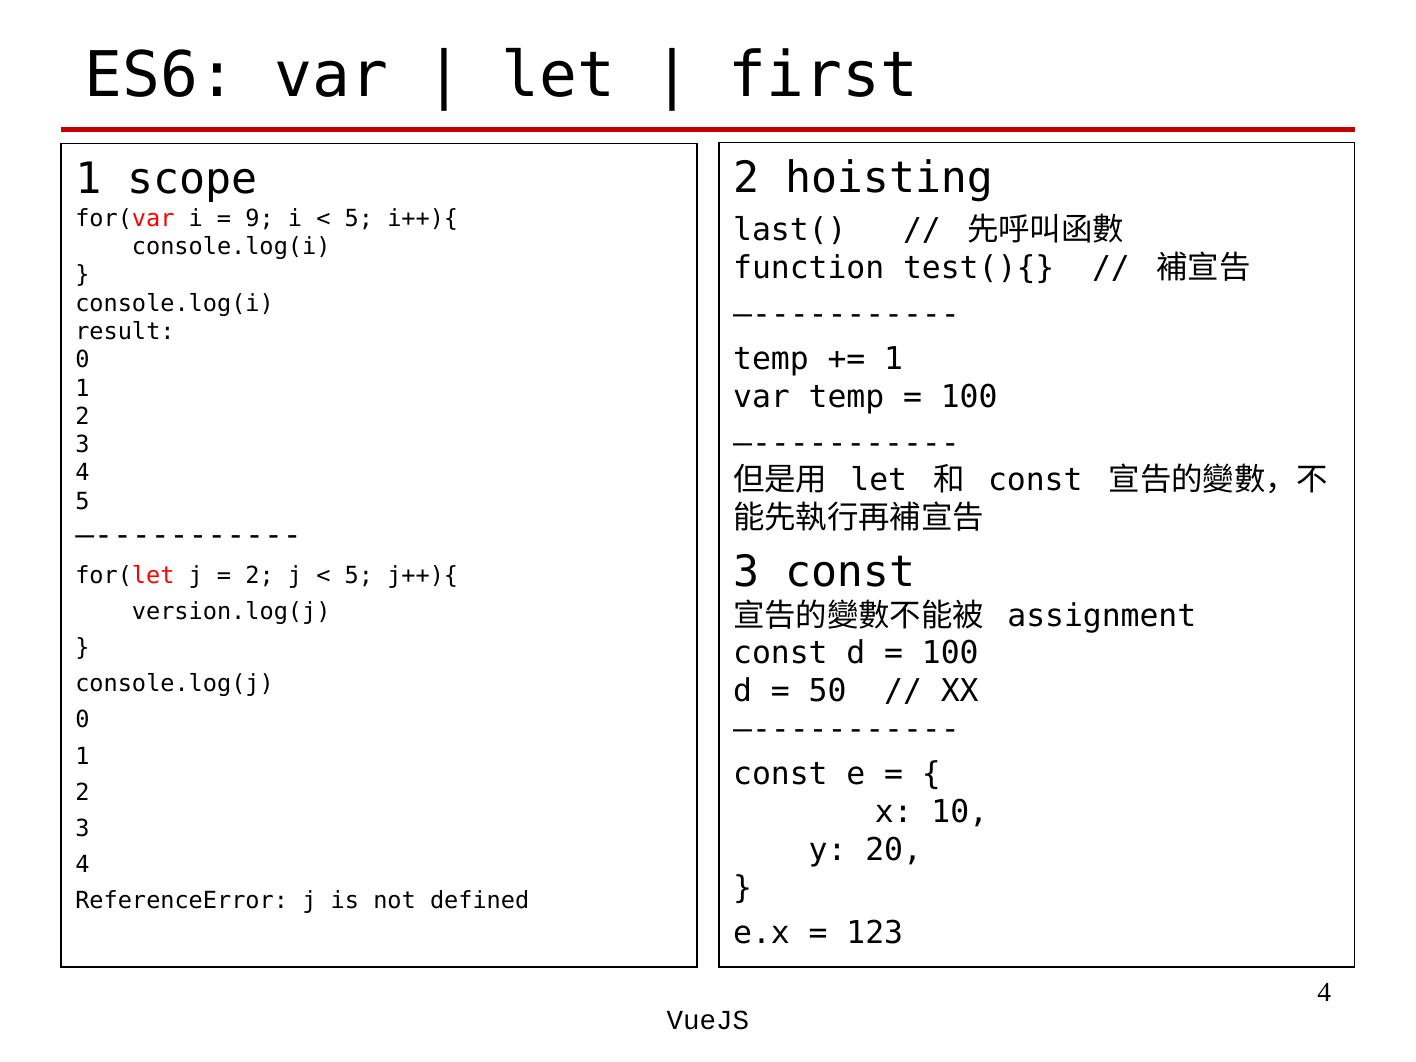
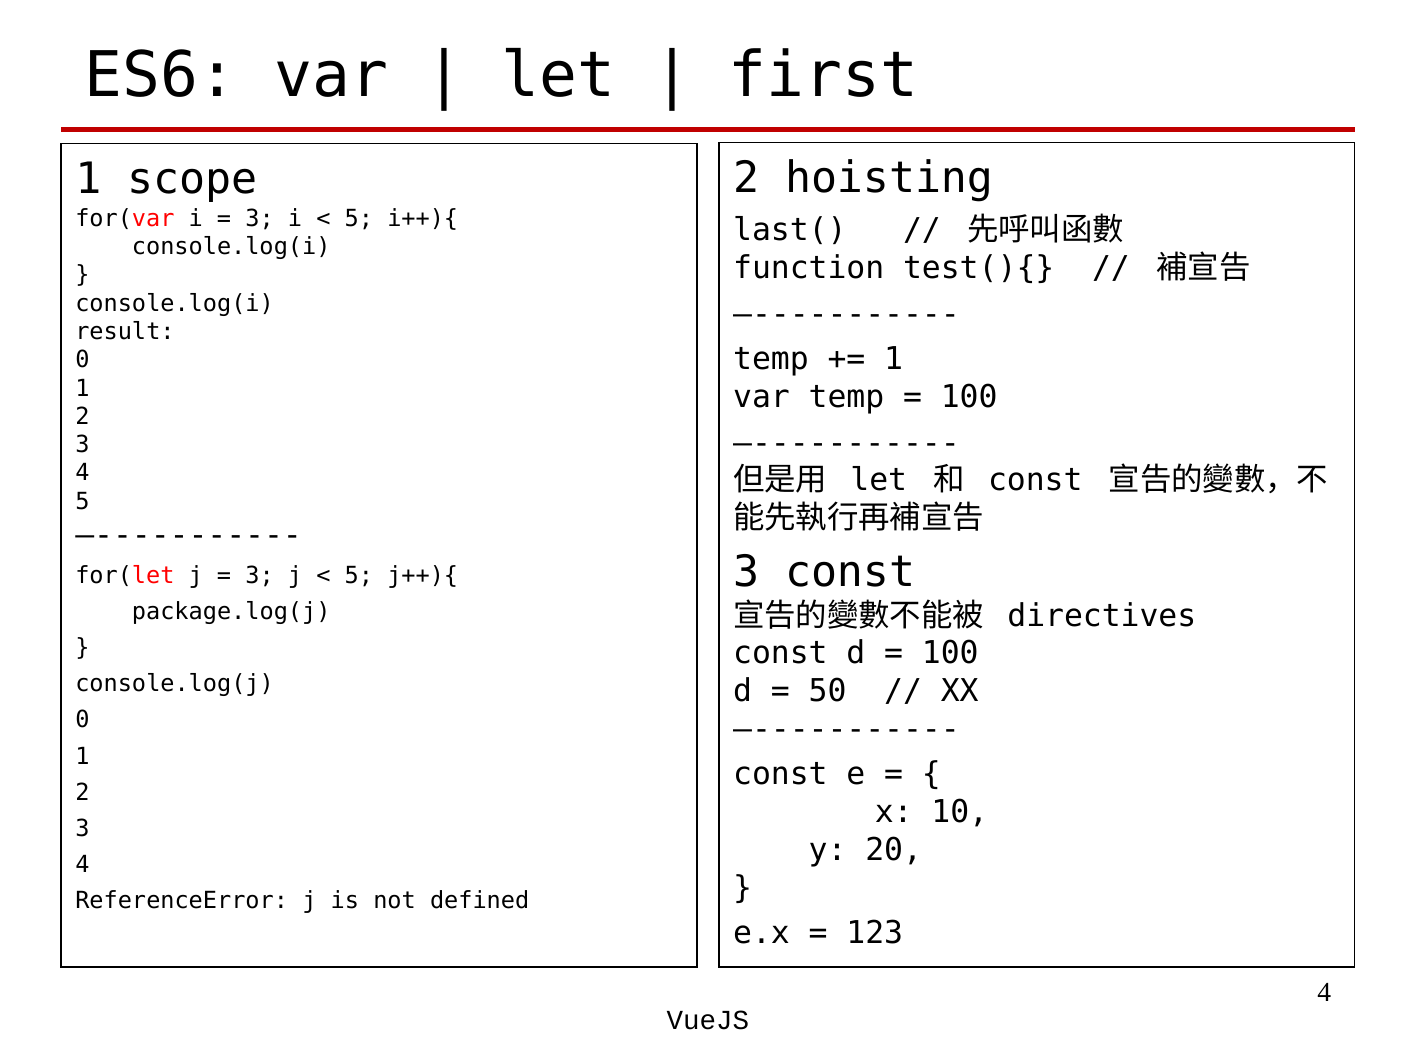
9 at (260, 218): 9 -> 3
2 at (260, 575): 2 -> 3
version.log(j: version.log(j -> package.log(j
assignment: assignment -> directives
